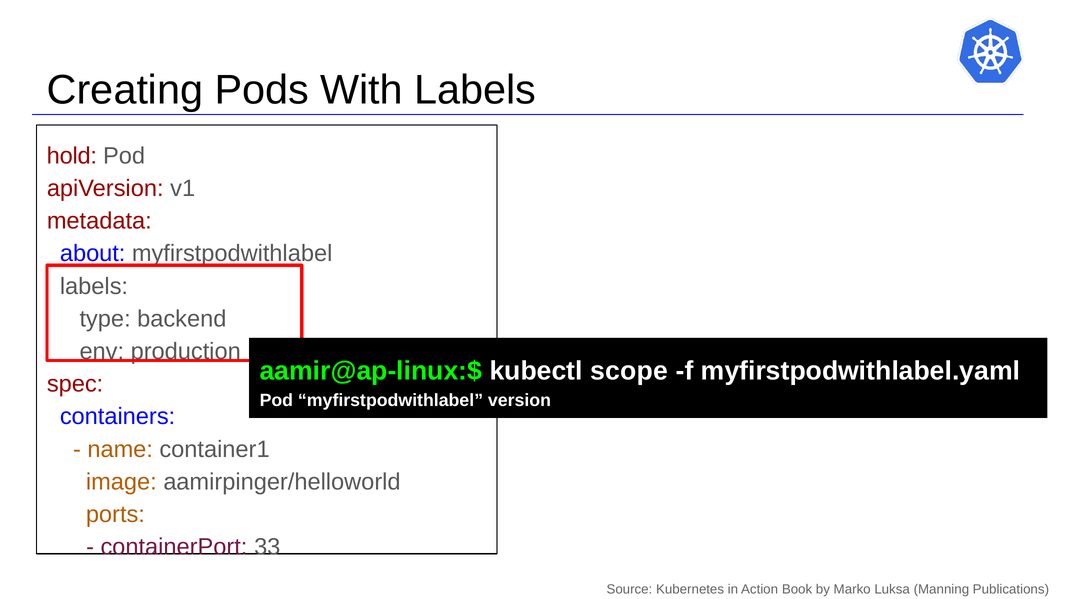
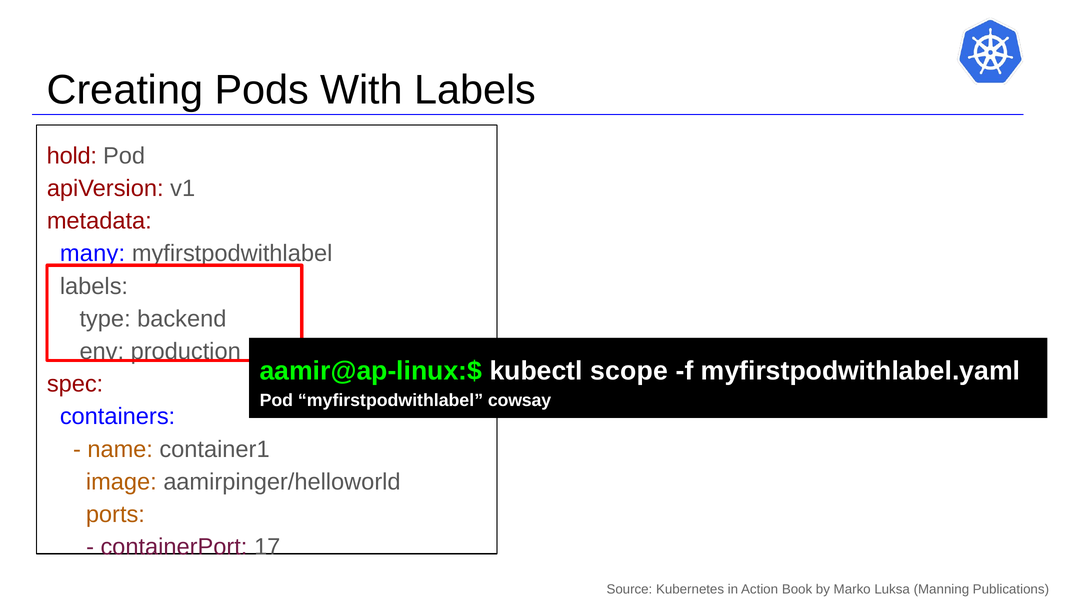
about: about -> many
version: version -> cowsay
33: 33 -> 17
